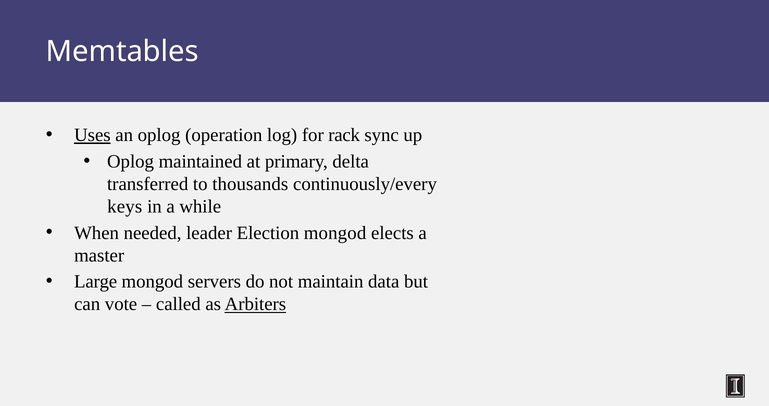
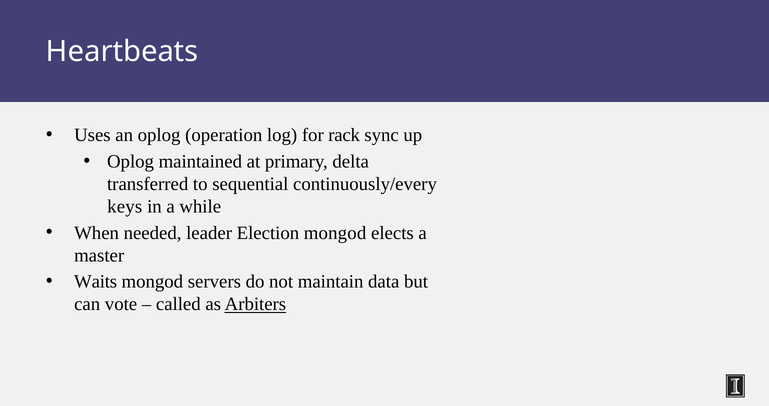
Memtables: Memtables -> Heartbeats
Uses underline: present -> none
thousands: thousands -> sequential
Large: Large -> Waits
